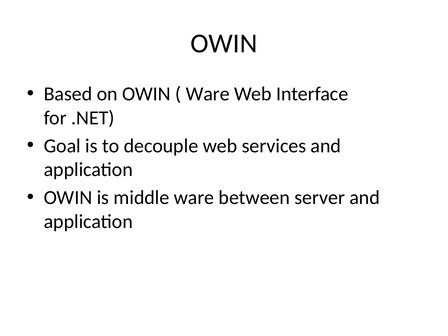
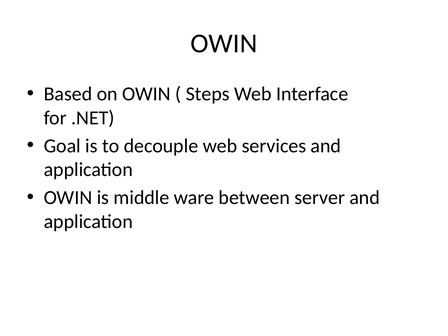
Ware at (208, 94): Ware -> Steps
